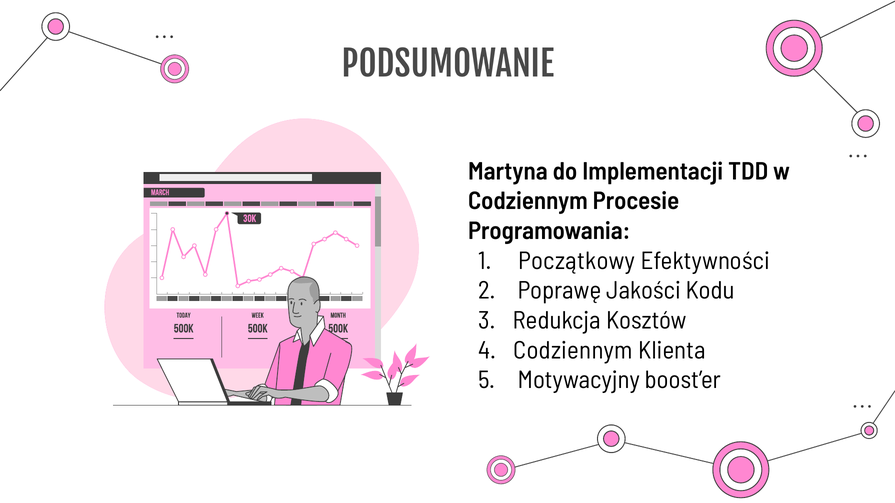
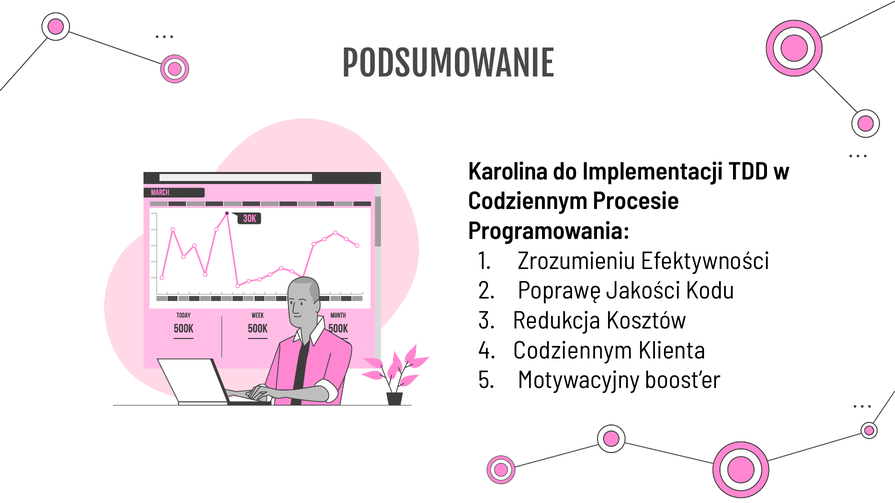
Martyna: Martyna -> Karolina
Początkowy: Początkowy -> Zrozumieniu
